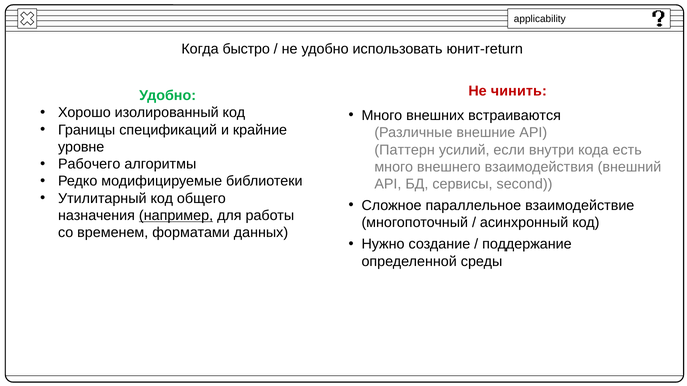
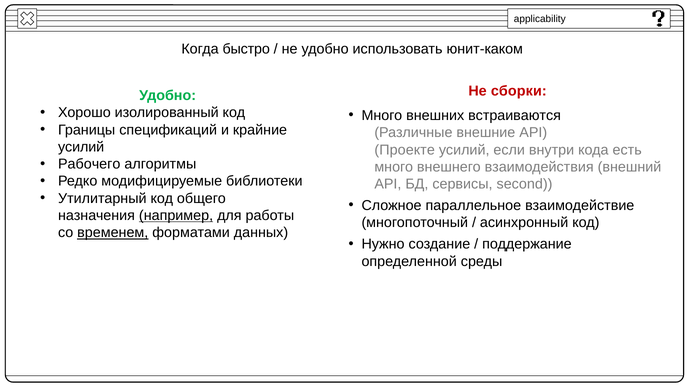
юнит-return: юнит-return -> юнит-каком
чинить: чинить -> сборки
уровне at (81, 147): уровне -> усилий
Паттерн: Паттерн -> Проекте
временем underline: none -> present
